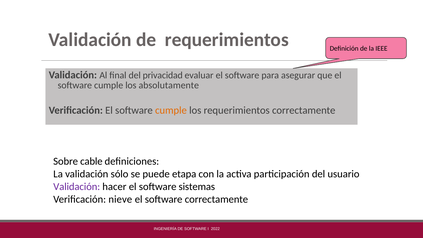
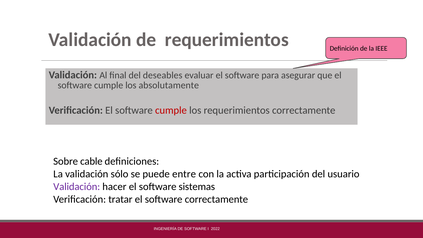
privacidad: privacidad -> deseables
cumple at (171, 110) colour: orange -> red
etapa: etapa -> entre
nieve: nieve -> tratar
